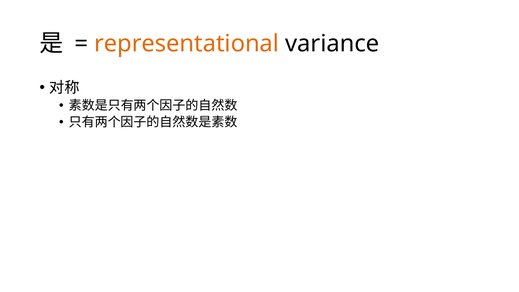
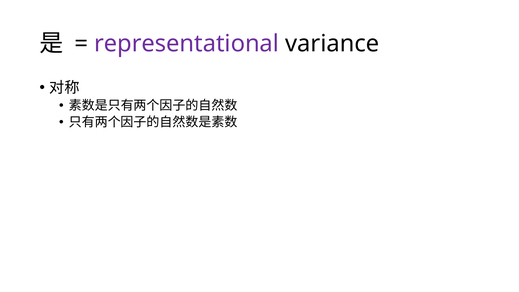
representational colour: orange -> purple
